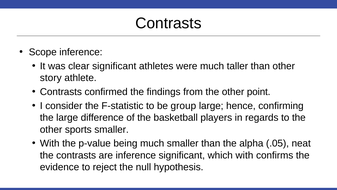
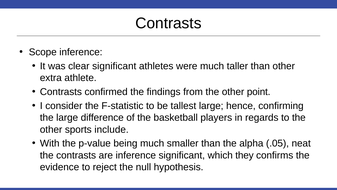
story: story -> extra
group: group -> tallest
sports smaller: smaller -> include
which with: with -> they
